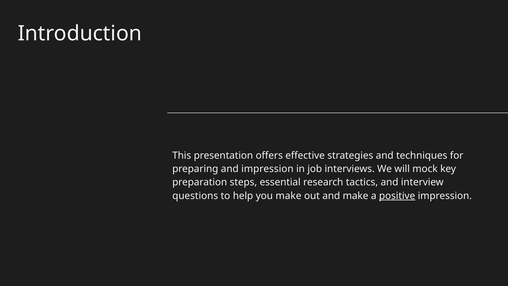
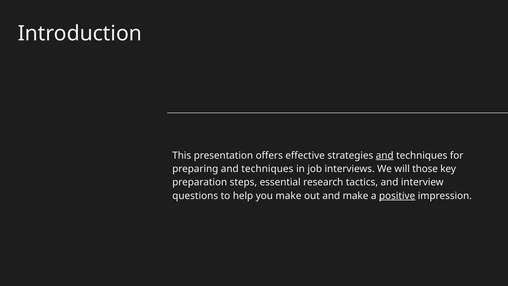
and at (385, 155) underline: none -> present
preparing and impression: impression -> techniques
mock: mock -> those
